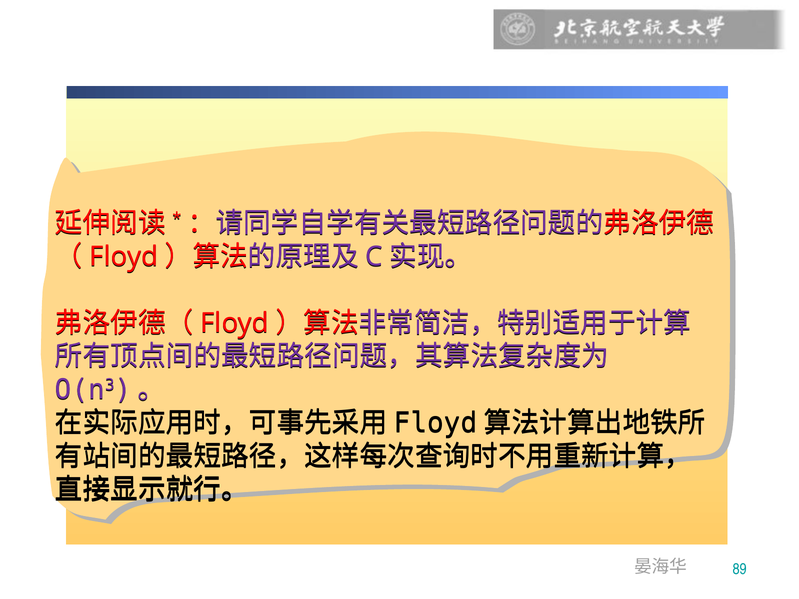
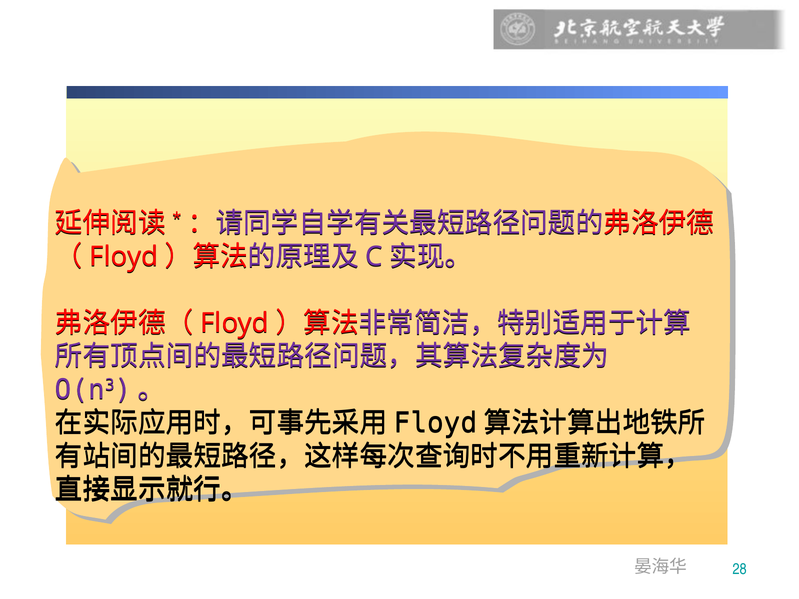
89: 89 -> 28
